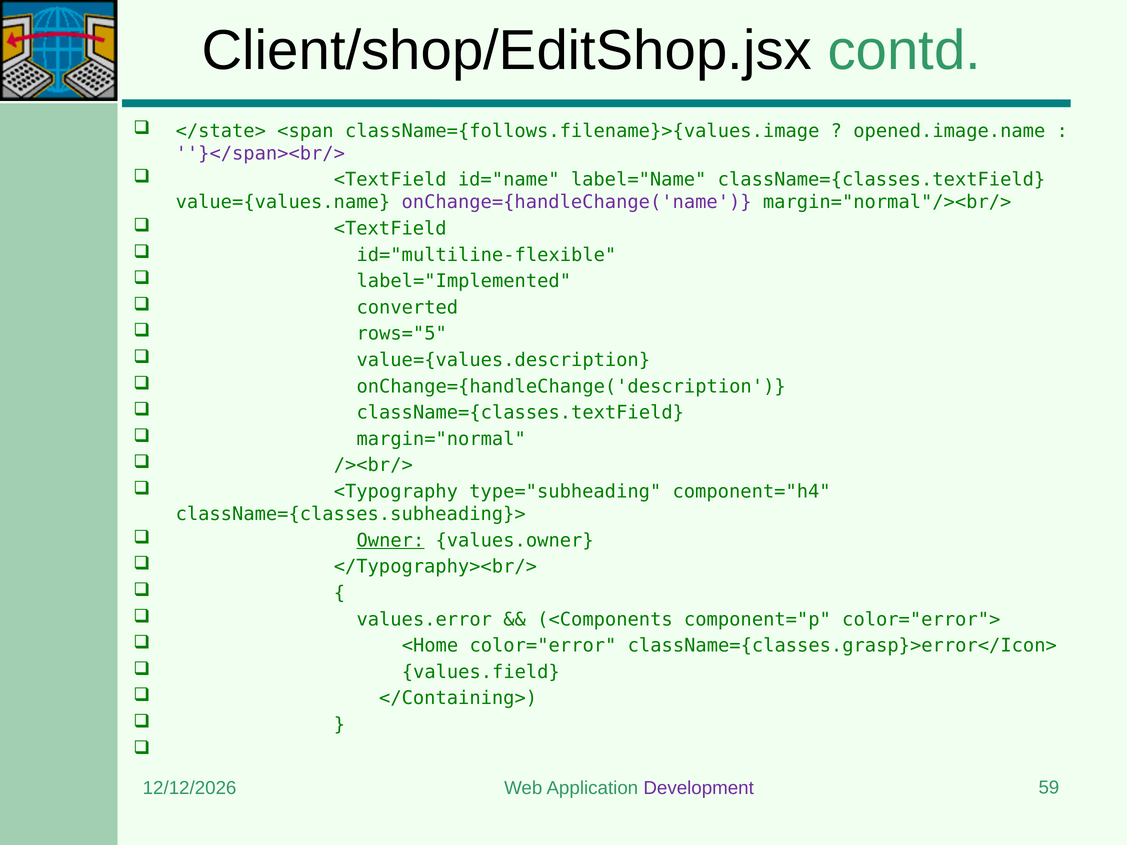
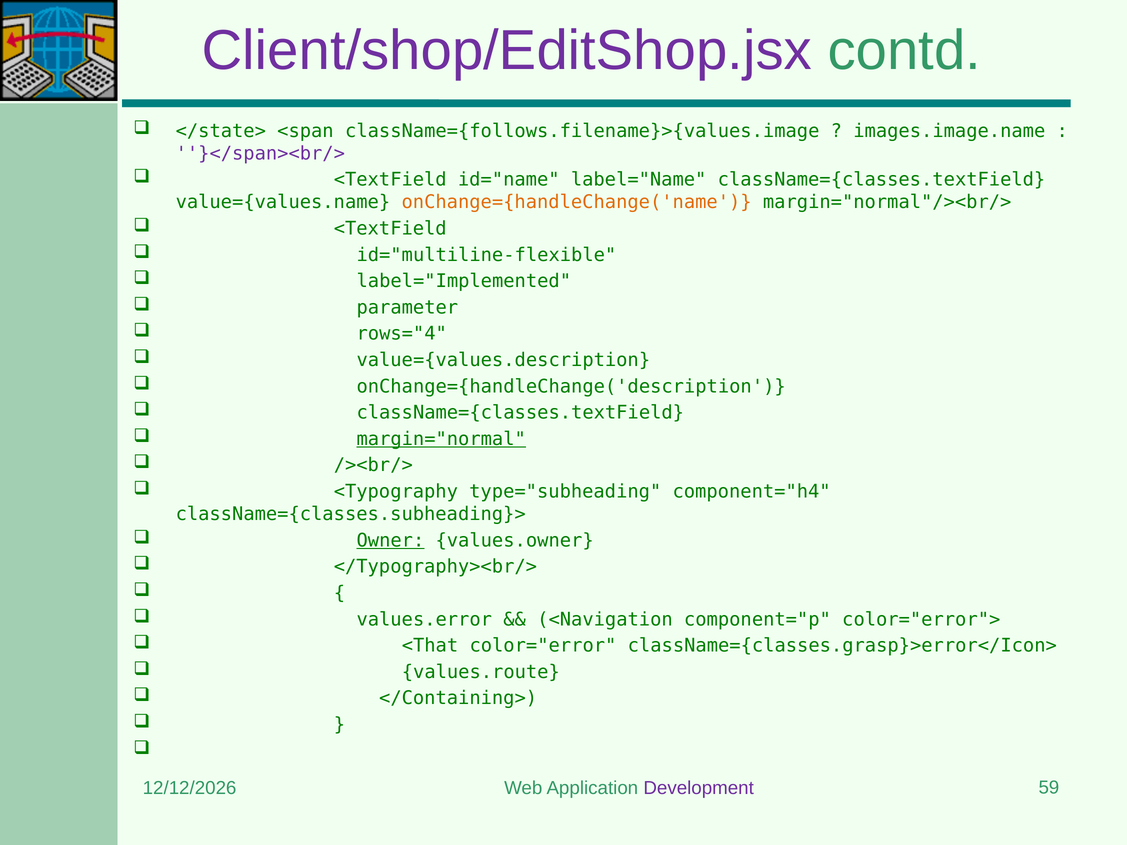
Client/shop/EditShop.jsx colour: black -> purple
opened.image.name: opened.image.name -> images.image.name
onChange={handleChange('name colour: purple -> orange
converted: converted -> parameter
rows="5: rows="5 -> rows="4
margin="normal underline: none -> present
<Components: <Components -> <Navigation
<Home: <Home -> <That
values.field: values.field -> values.route
